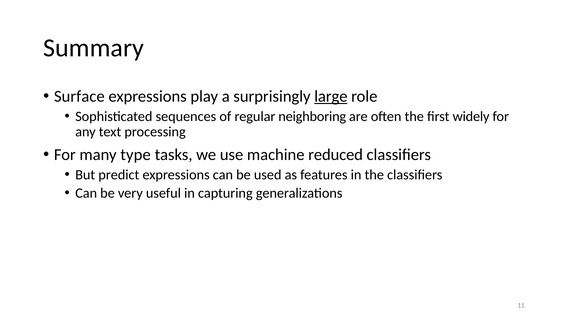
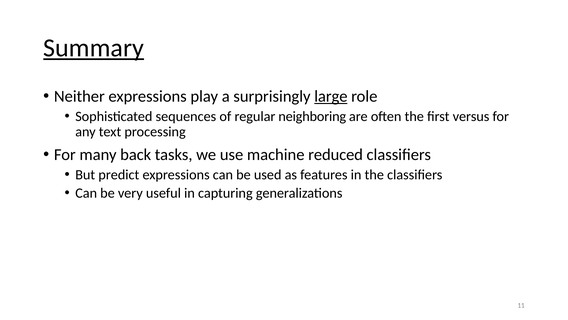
Summary underline: none -> present
Surface: Surface -> Neither
widely: widely -> versus
type: type -> back
